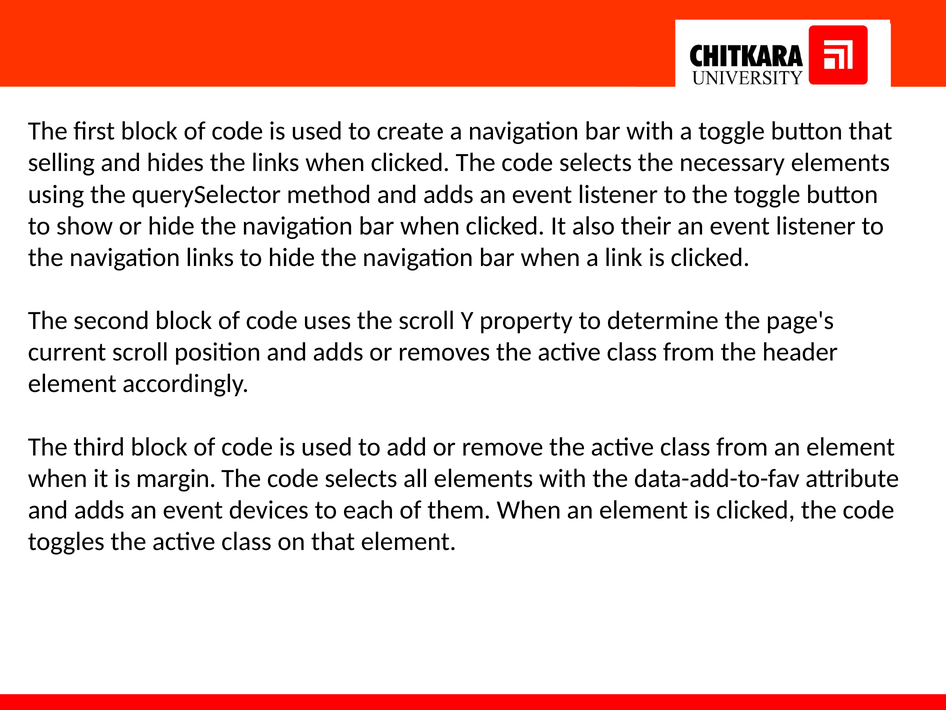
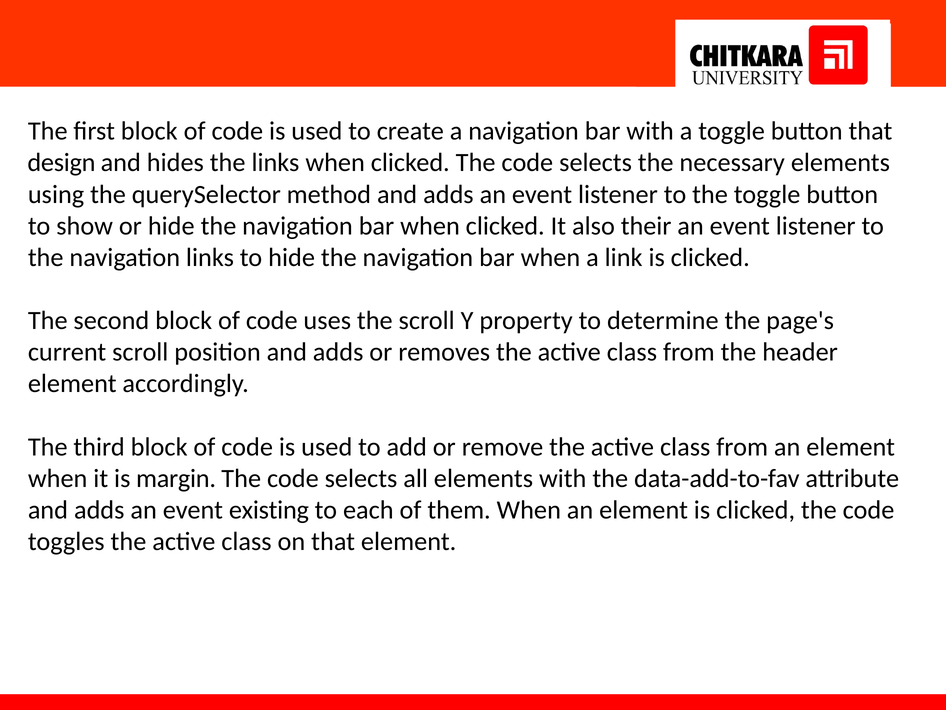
selling: selling -> design
devices: devices -> existing
